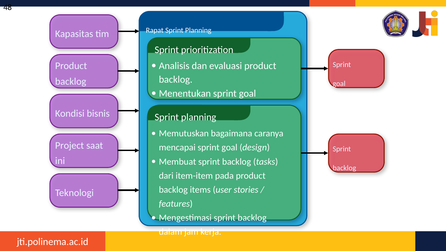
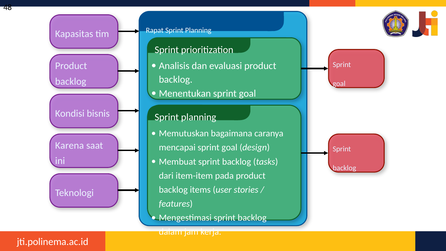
Project: Project -> Karena
